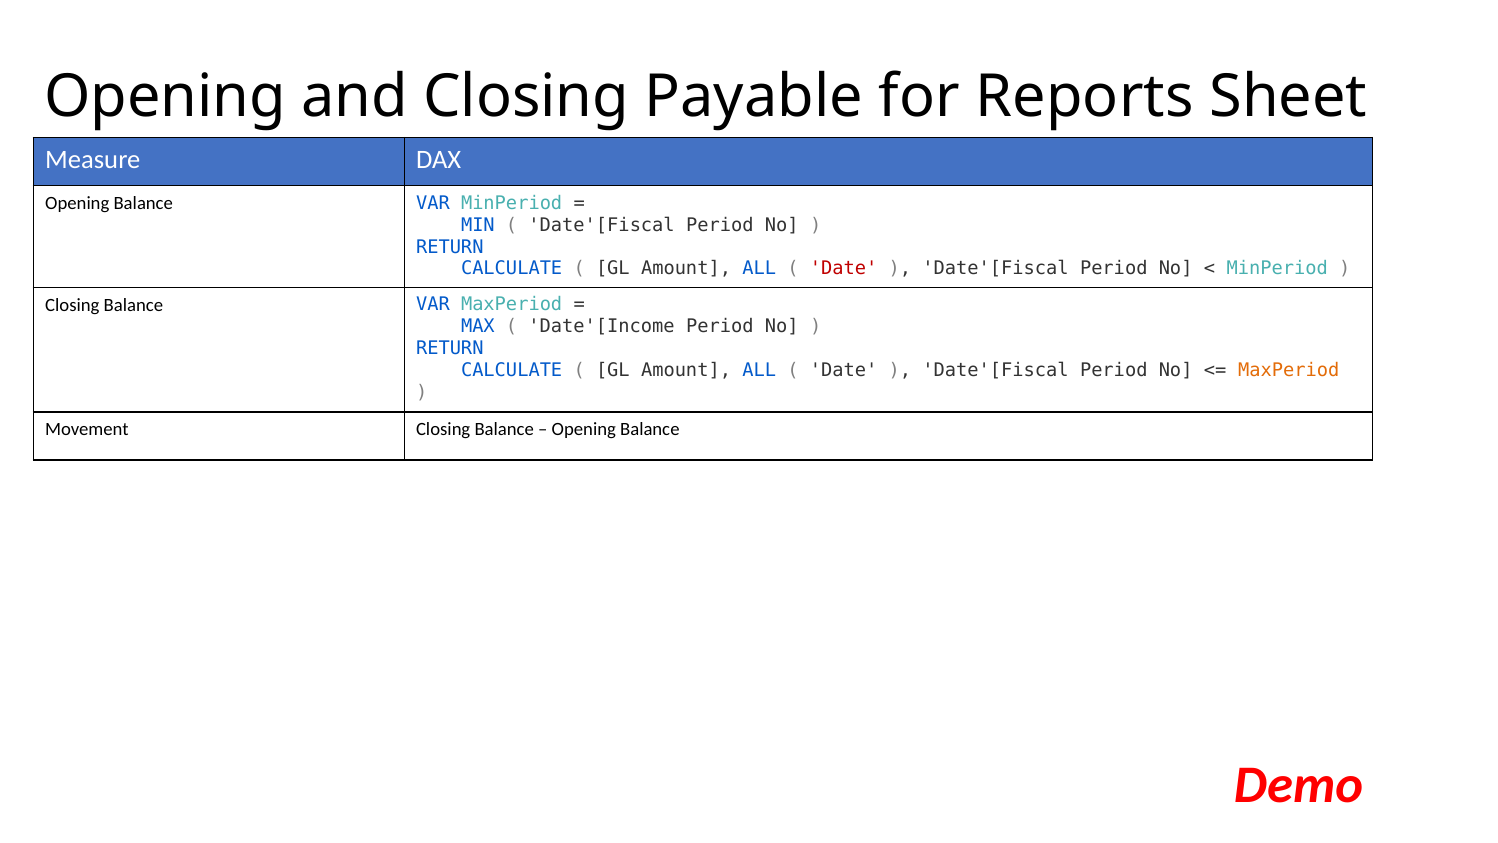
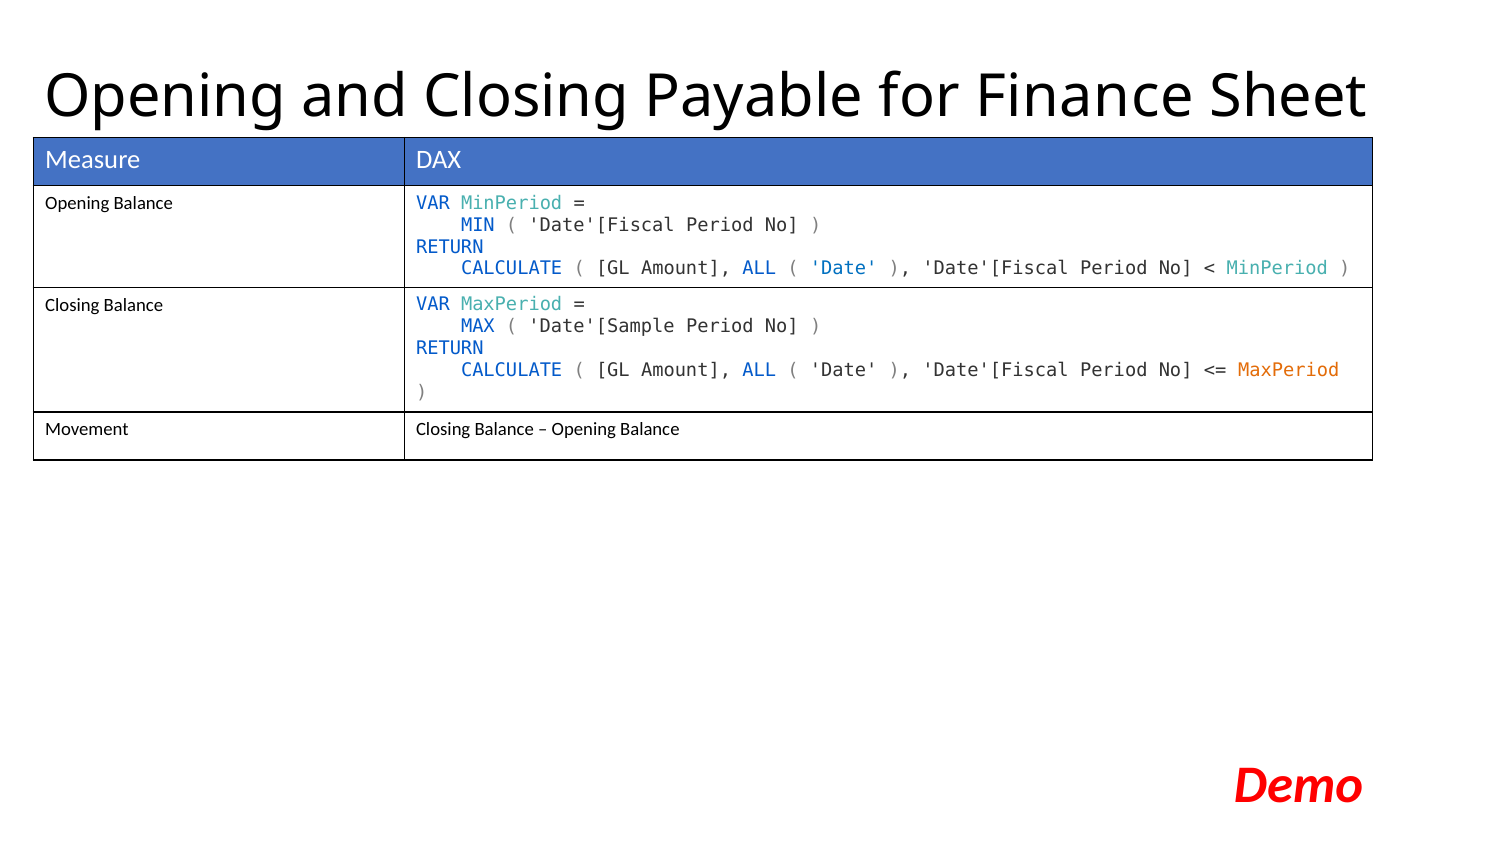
Reports: Reports -> Finance
Date at (844, 269) colour: red -> blue
Date'[Income: Date'[Income -> Date'[Sample
